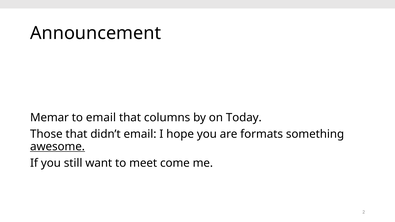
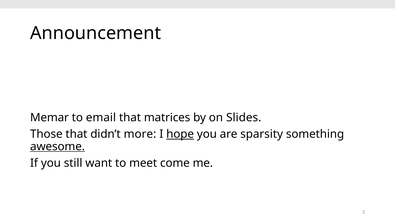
columns: columns -> matrices
Today: Today -> Slides
didn’t email: email -> more
hope underline: none -> present
formats: formats -> sparsity
